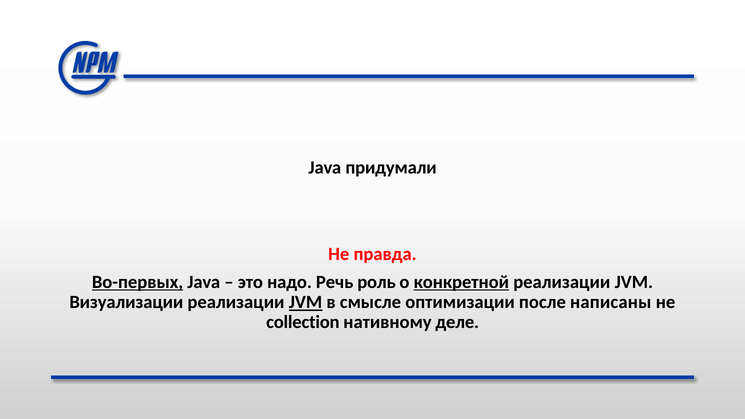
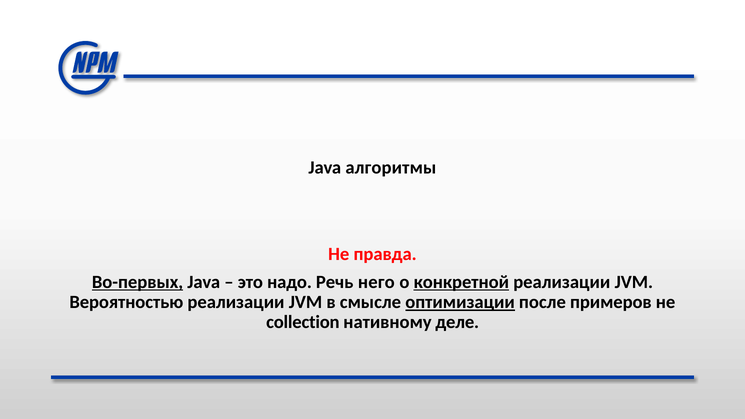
придумали: придумали -> алгоритмы
роль: роль -> него
Визуализации: Визуализации -> Вероятностью
JVM at (306, 302) underline: present -> none
оптимизации underline: none -> present
написаны: написаны -> примеров
